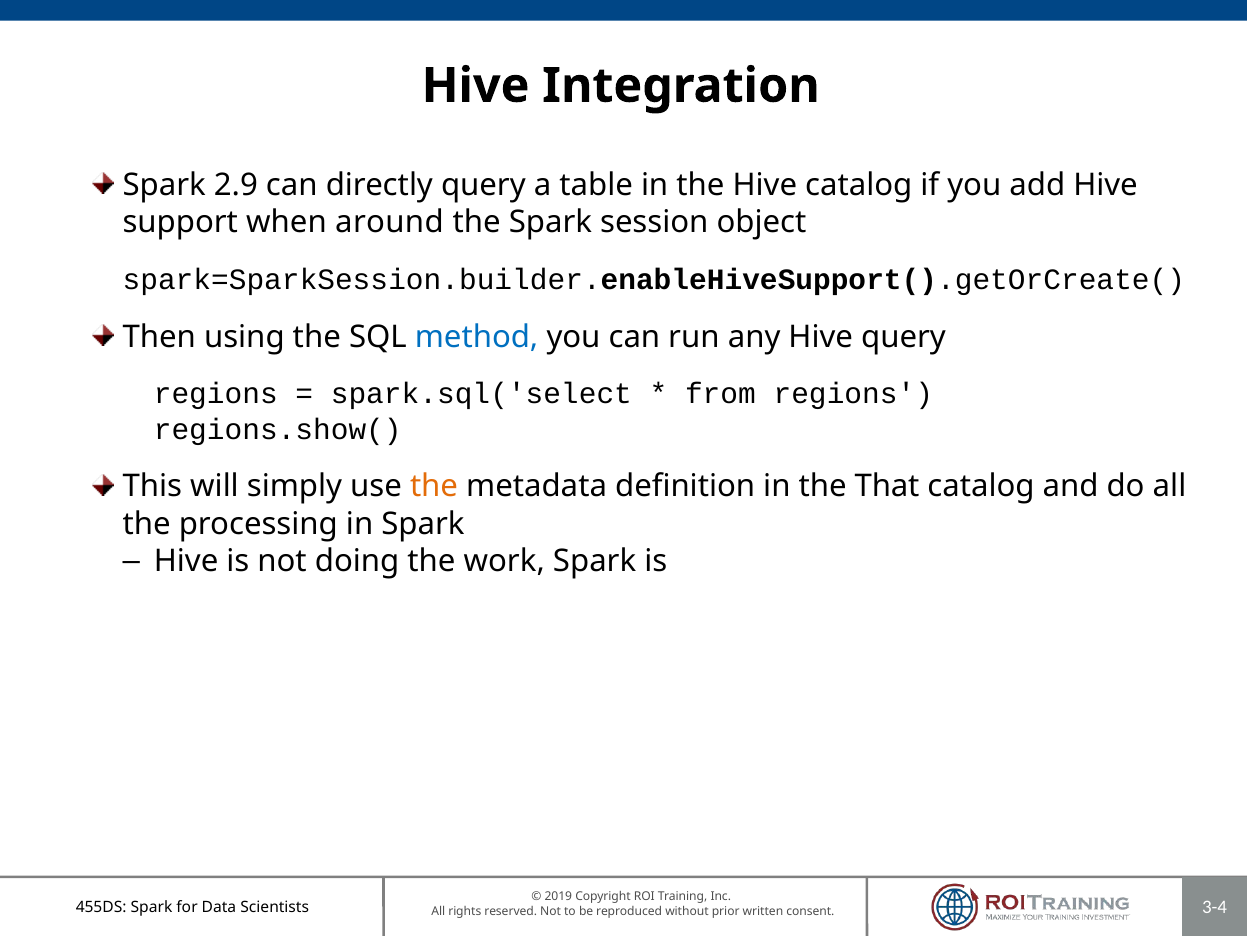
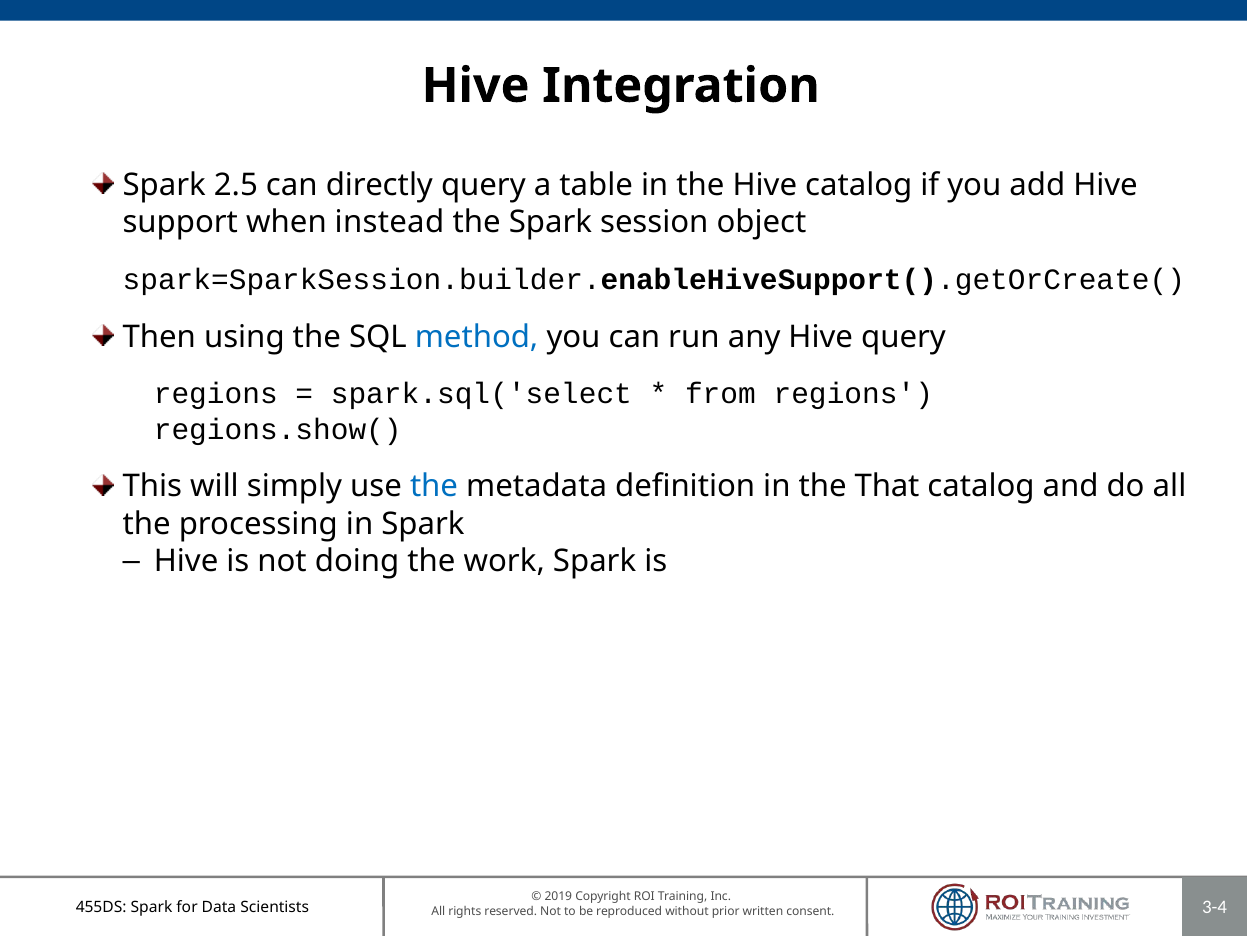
2.9: 2.9 -> 2.5
around: around -> instead
the at (434, 486) colour: orange -> blue
